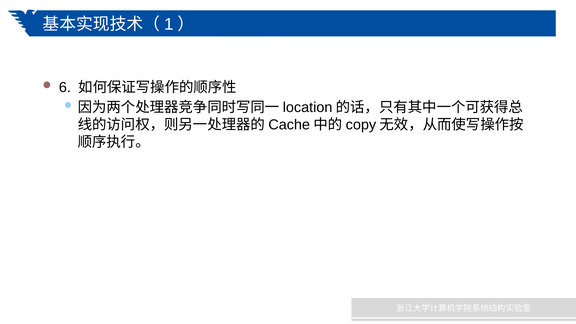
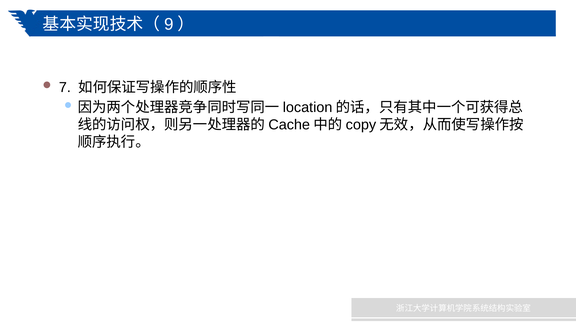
1: 1 -> 9
6: 6 -> 7
